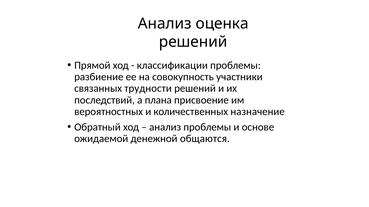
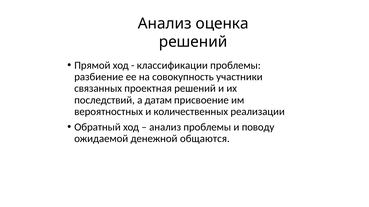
трудности: трудности -> проектная
плана: плана -> датам
назначение: назначение -> реализации
основе: основе -> поводу
